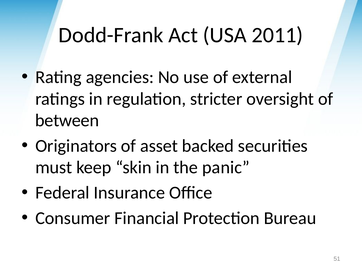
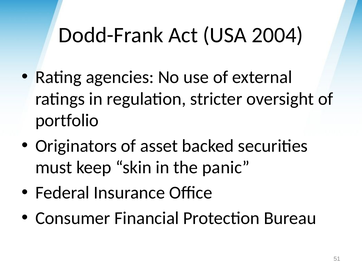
2011: 2011 -> 2004
between: between -> portfolio
